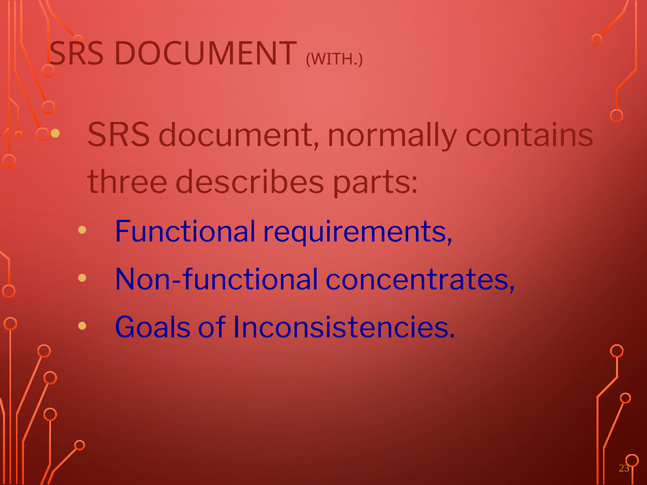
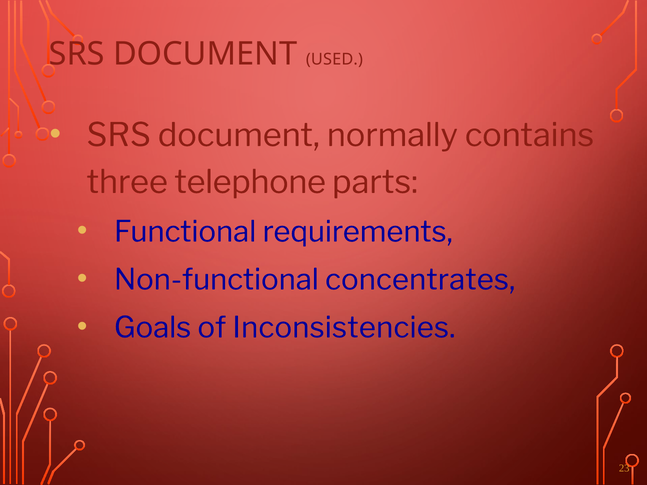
WITH: WITH -> USED
describes: describes -> telephone
